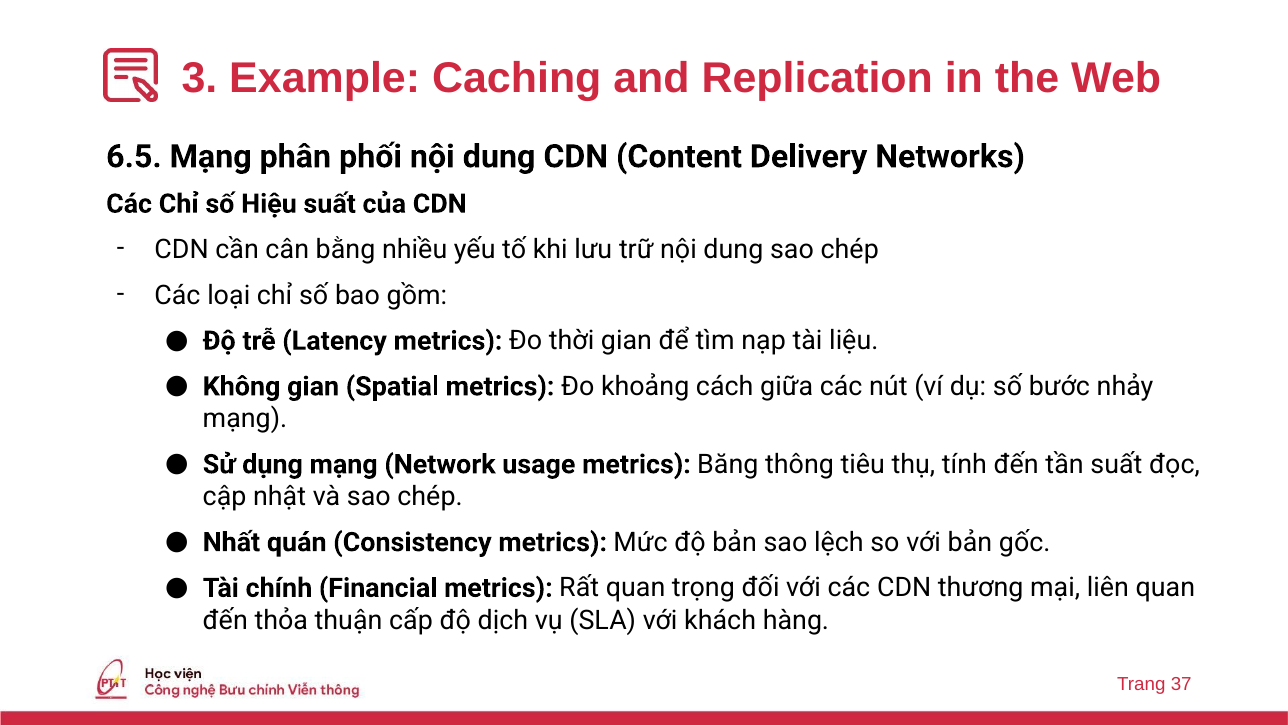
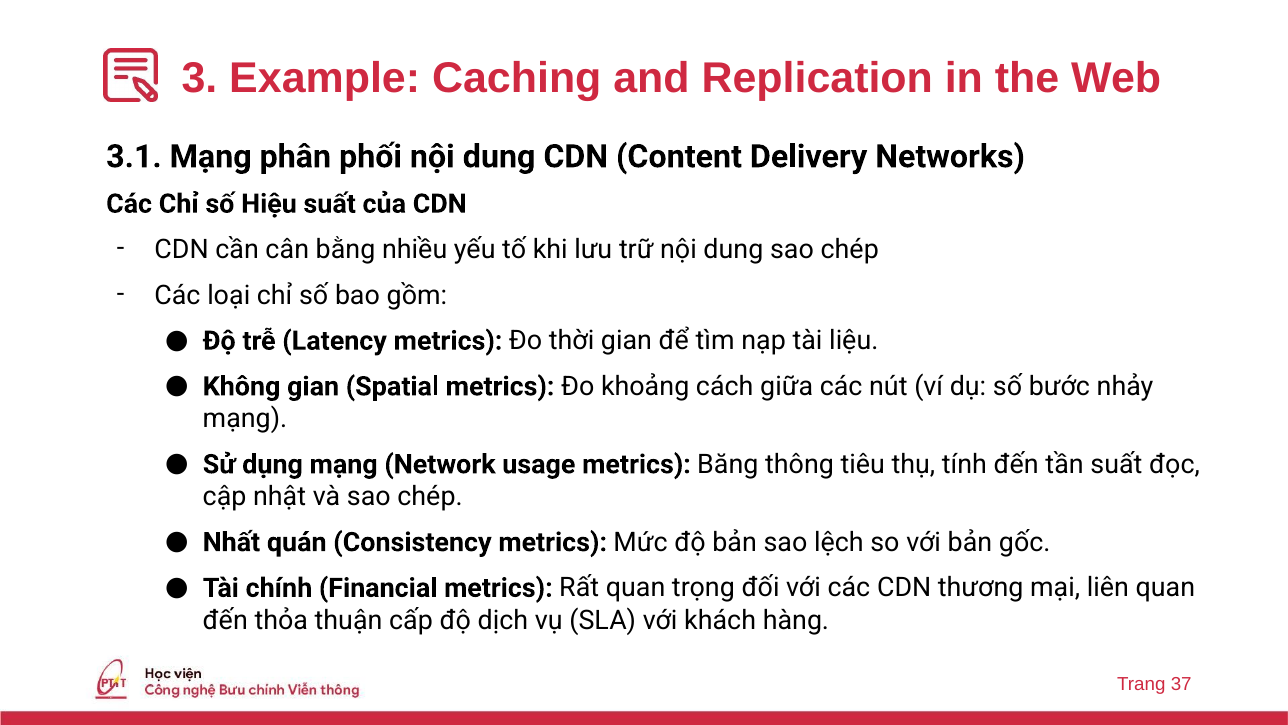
6.5: 6.5 -> 3.1
